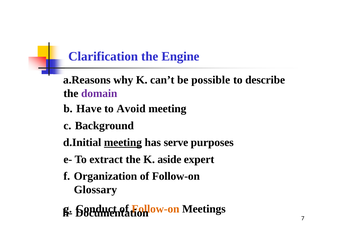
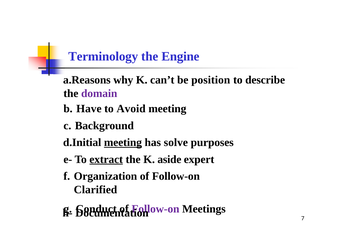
Clarification: Clarification -> Terminology
possible: possible -> position
serve: serve -> solve
extract underline: none -> present
Glossary: Glossary -> Clarified
Follow-on at (156, 209) colour: orange -> purple
